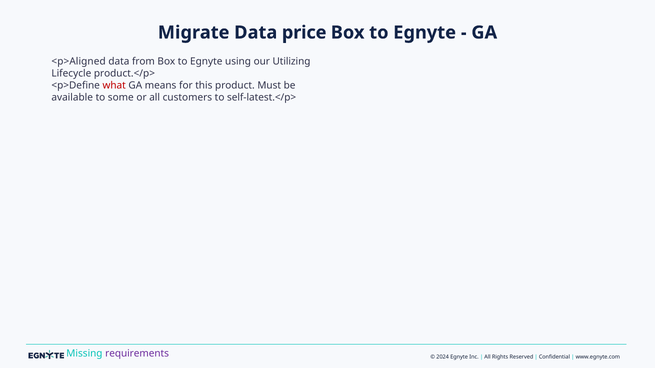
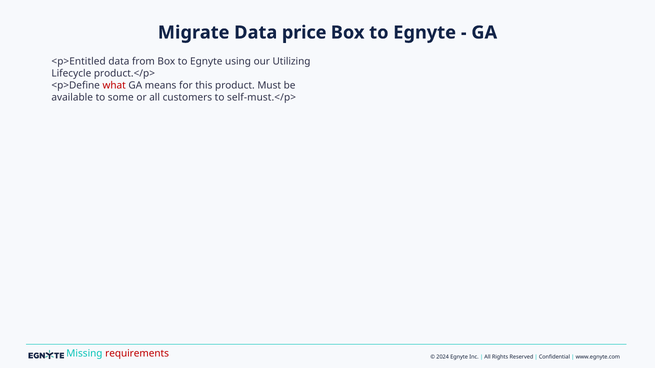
<p>Aligned: <p>Aligned -> <p>Entitled
self-latest.</p>: self-latest.</p> -> self-must.</p>
requirements colour: purple -> red
